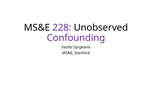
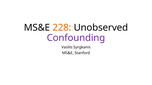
228 colour: purple -> orange
